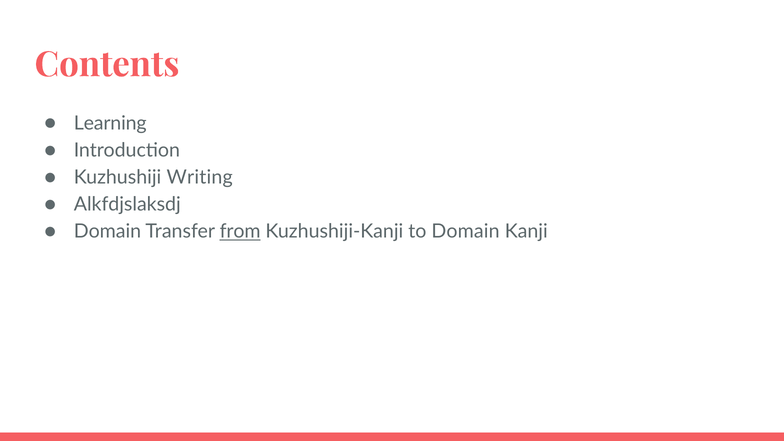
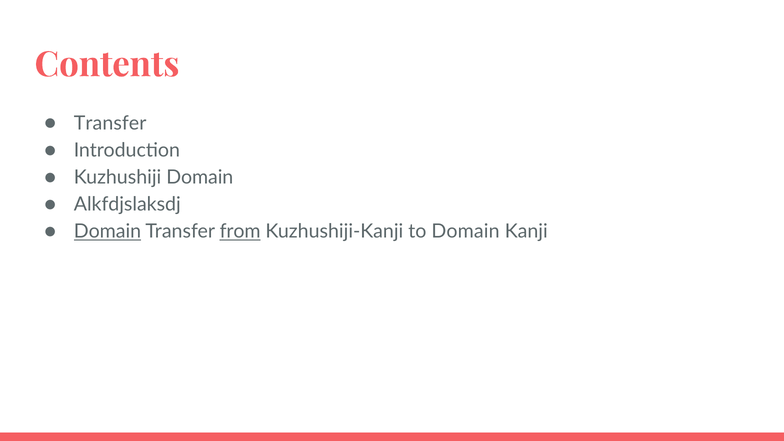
Learning at (110, 123): Learning -> Transfer
Kuzhushiji Writing: Writing -> Domain
Domain at (107, 231) underline: none -> present
